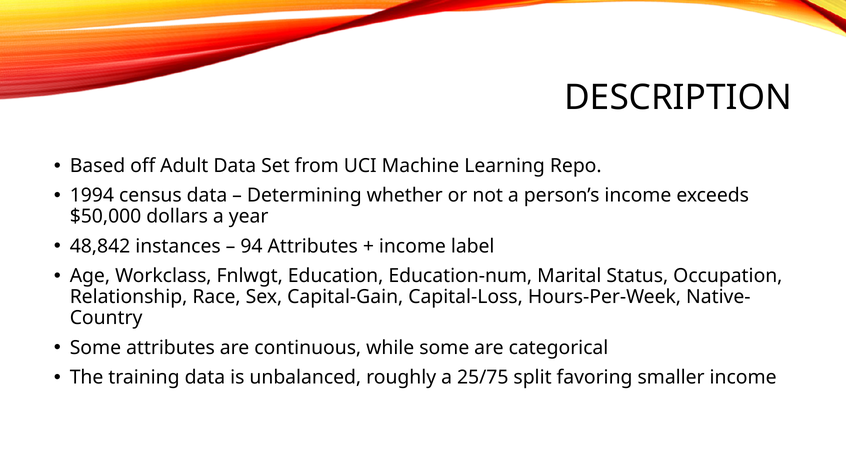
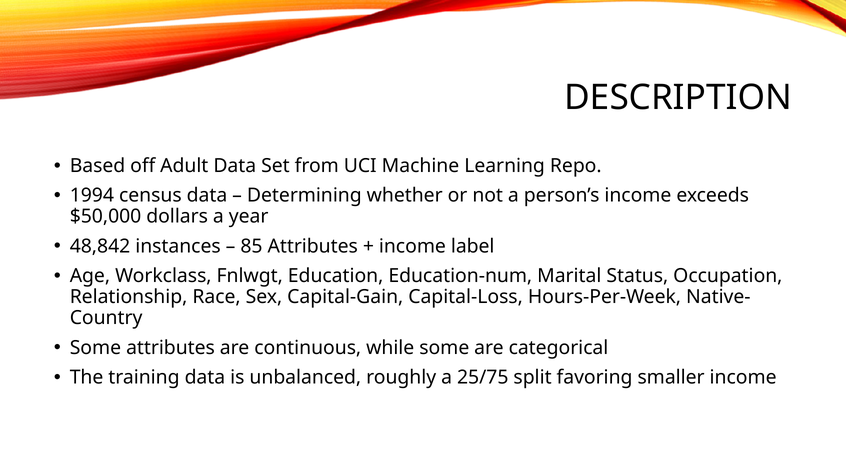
94: 94 -> 85
